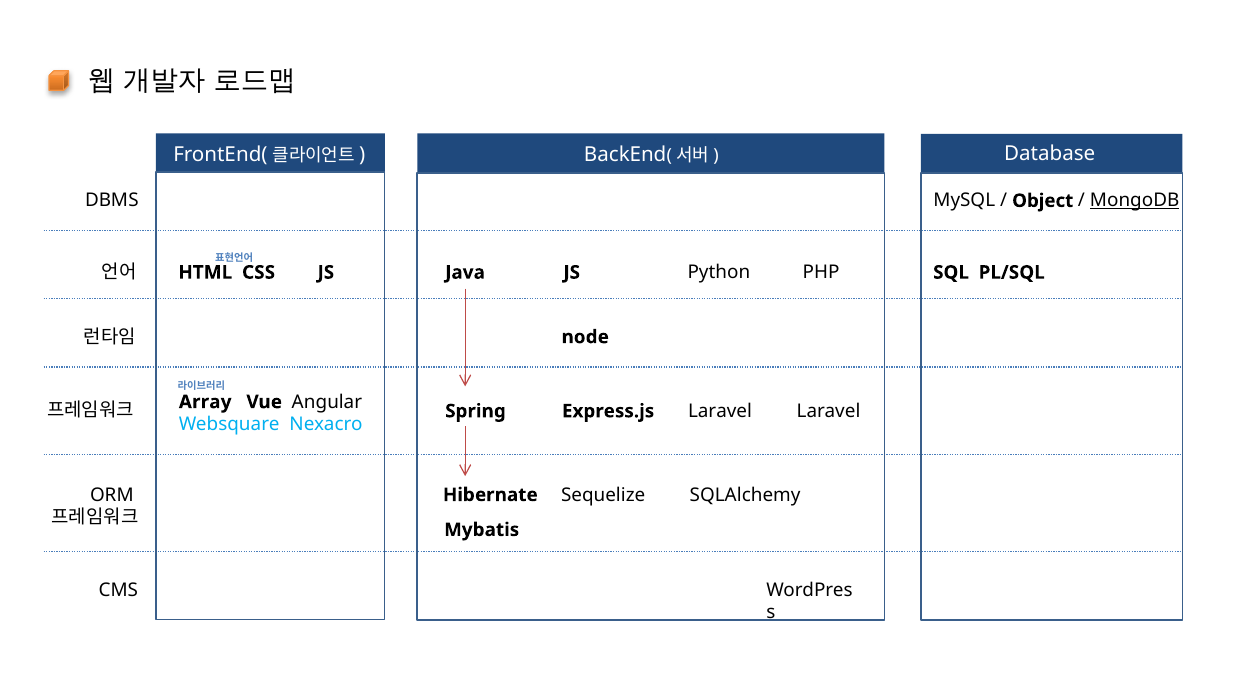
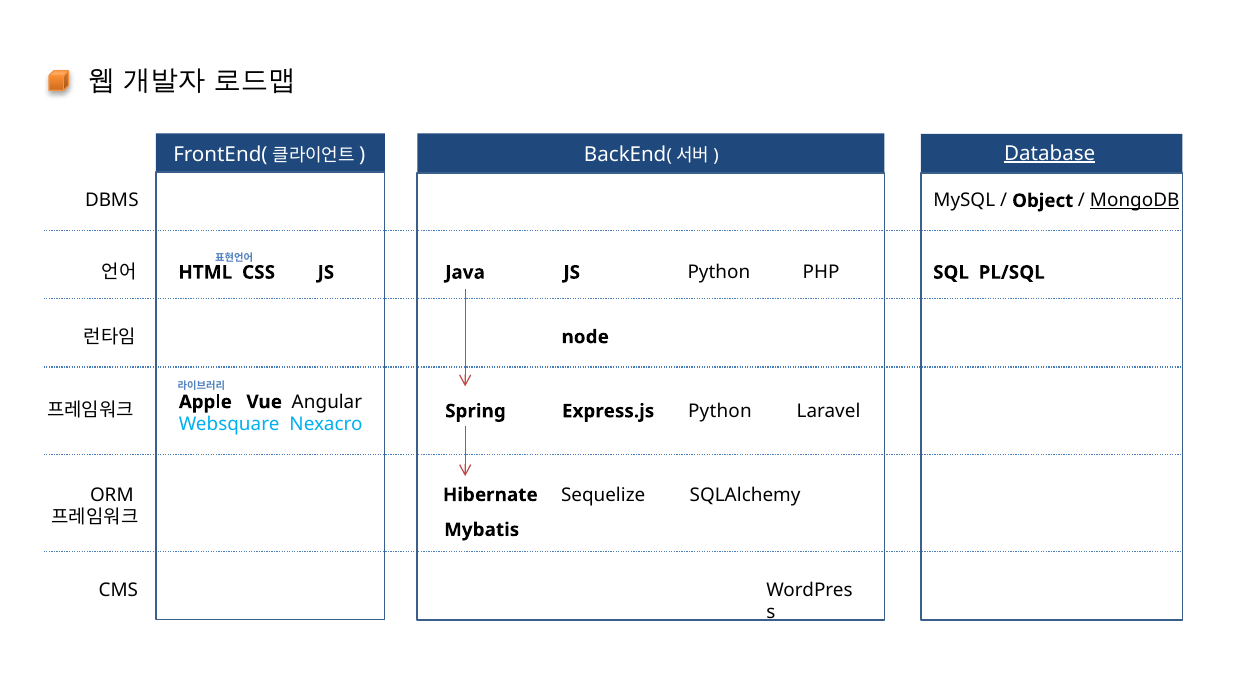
Database underline: none -> present
Array: Array -> Apple
Laravel at (720, 411): Laravel -> Python
